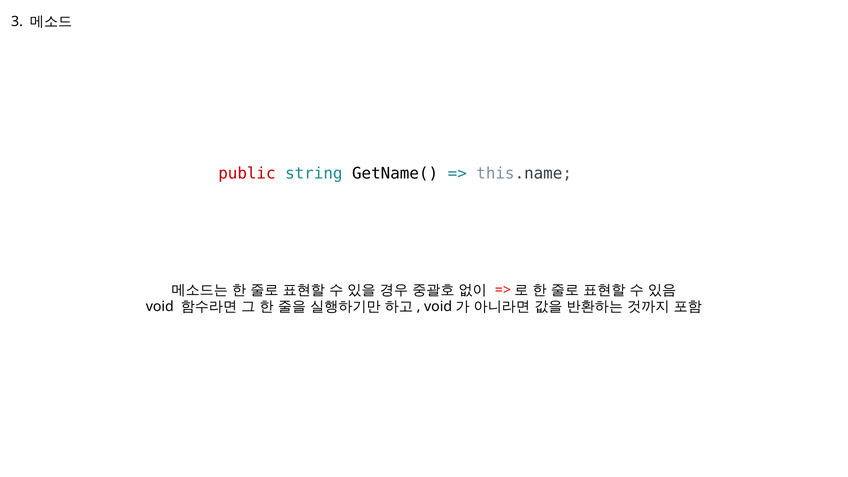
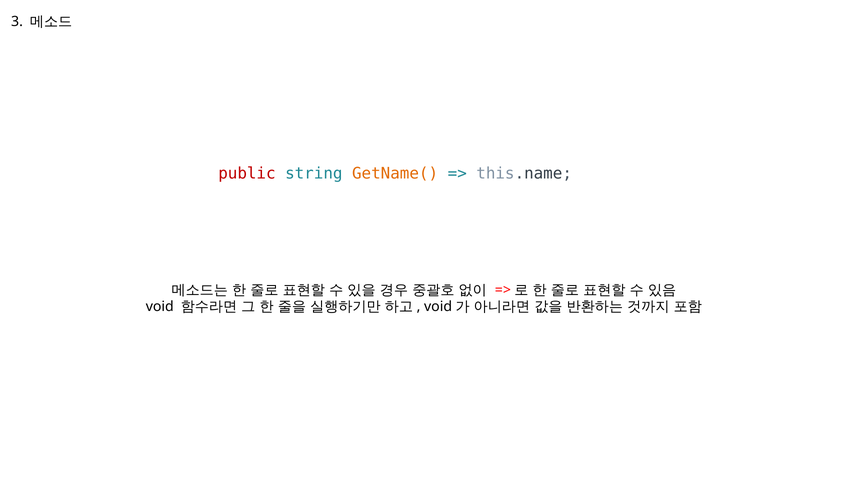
GetName( colour: black -> orange
